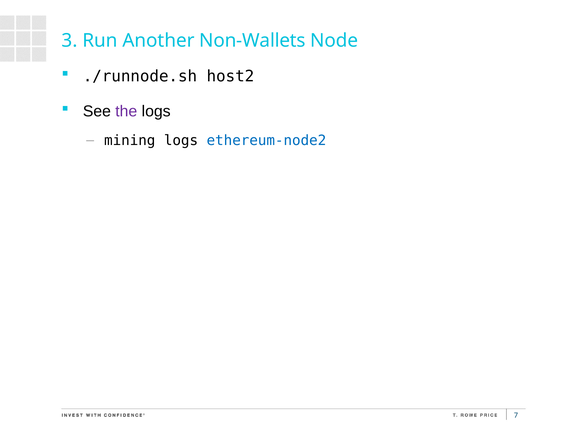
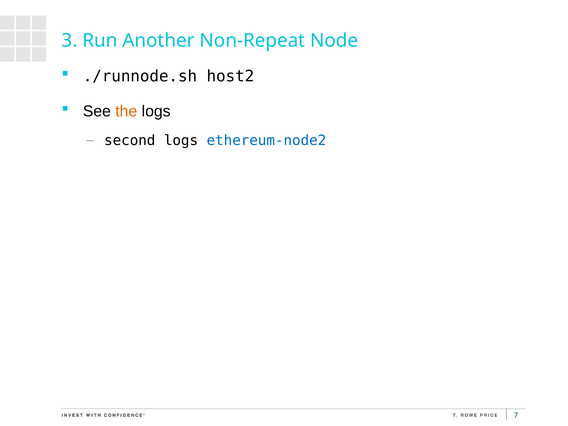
Non-Wallets: Non-Wallets -> Non-Repeat
the colour: purple -> orange
mining: mining -> second
